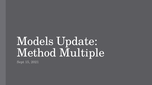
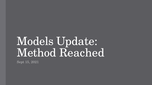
Multiple: Multiple -> Reached
